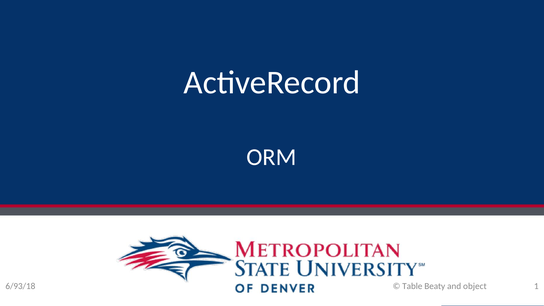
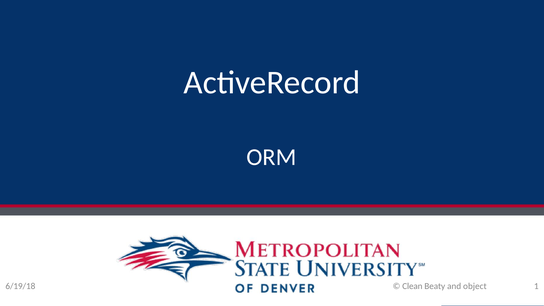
6/93/18: 6/93/18 -> 6/19/18
Table: Table -> Clean
